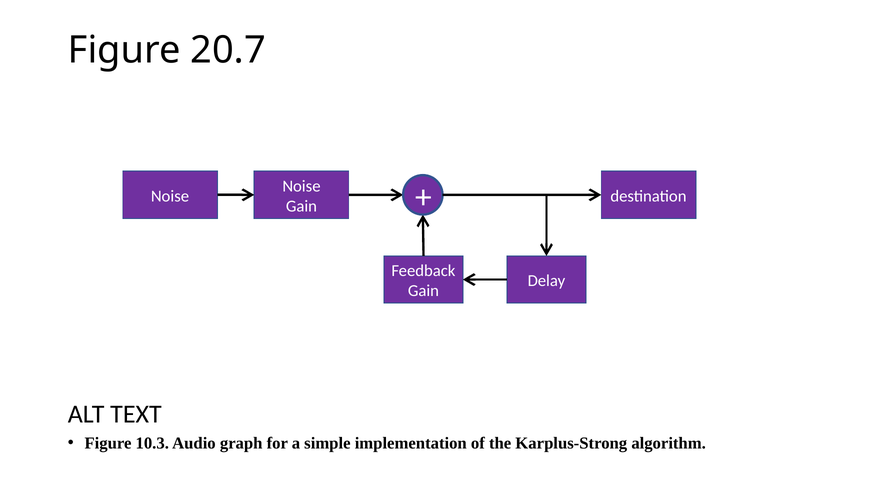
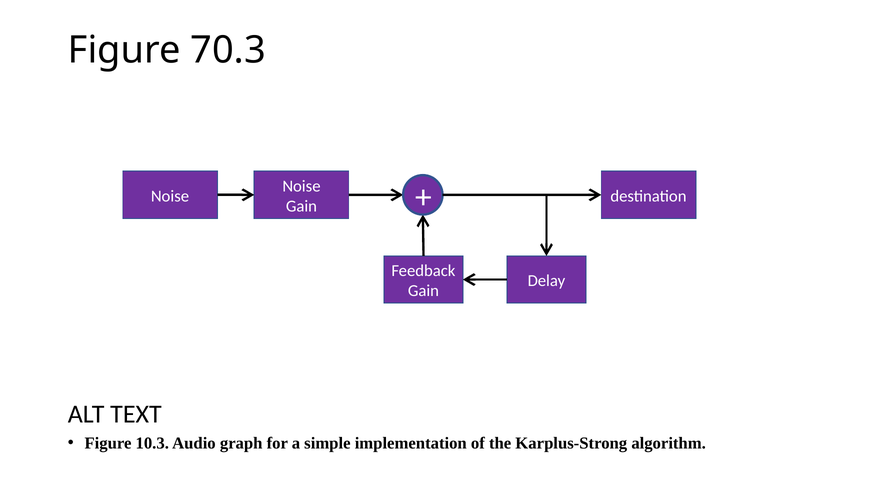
20.7: 20.7 -> 70.3
